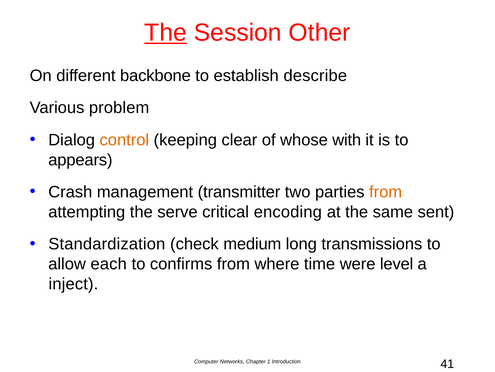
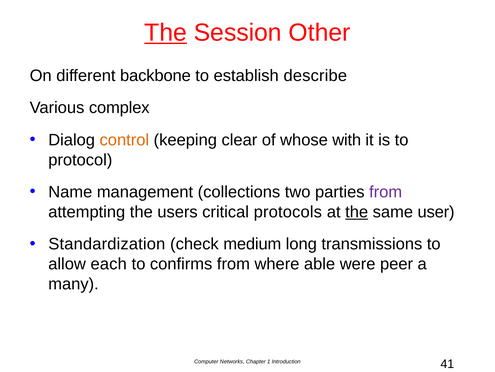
problem: problem -> complex
appears: appears -> protocol
Crash: Crash -> Name
transmitter: transmitter -> collections
from at (386, 192) colour: orange -> purple
serve: serve -> users
encoding: encoding -> protocols
the at (357, 212) underline: none -> present
sent: sent -> user
time: time -> able
level: level -> peer
inject: inject -> many
